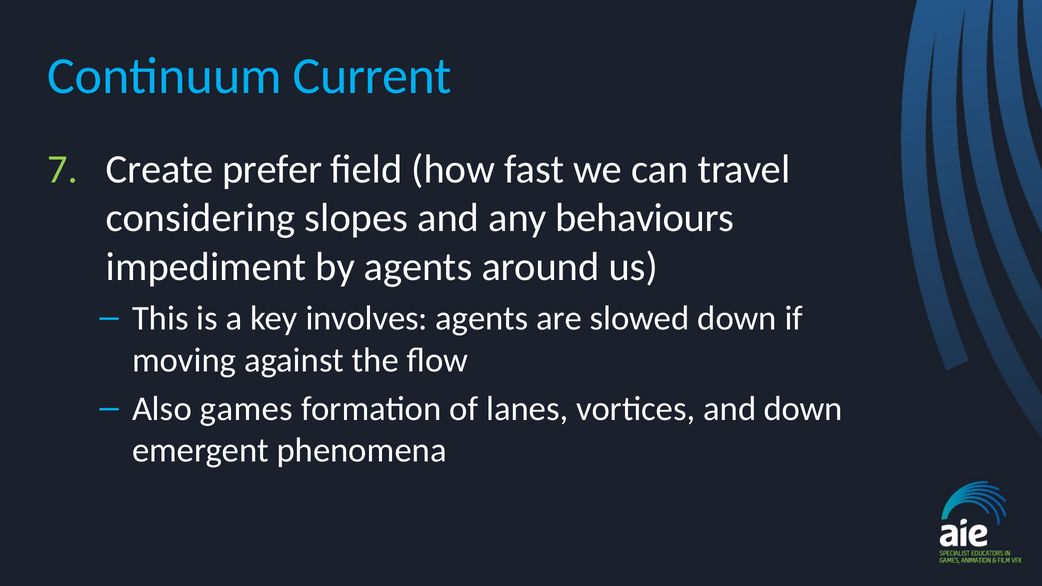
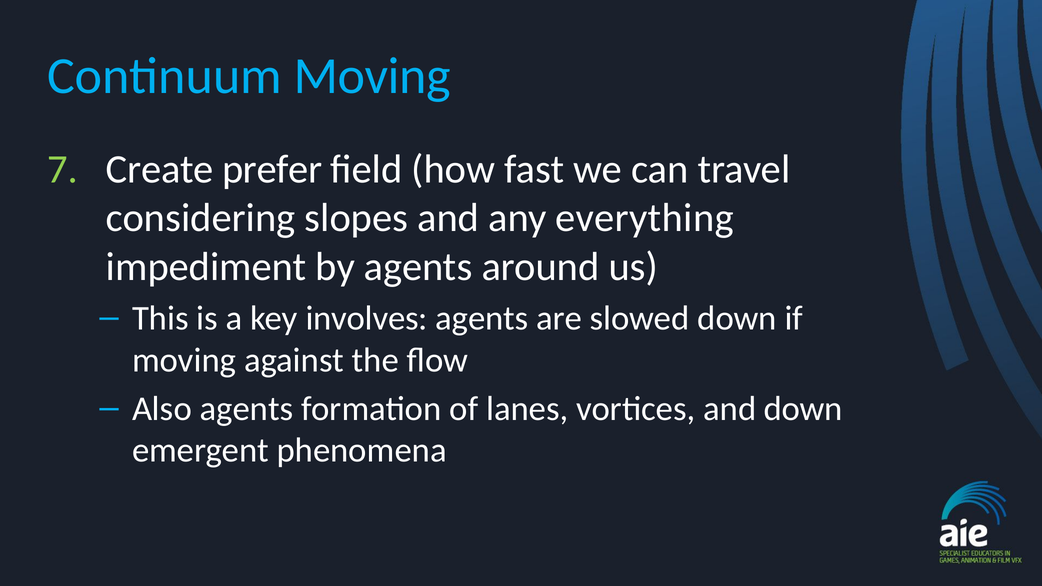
Continuum Current: Current -> Moving
behaviours: behaviours -> everything
Also games: games -> agents
